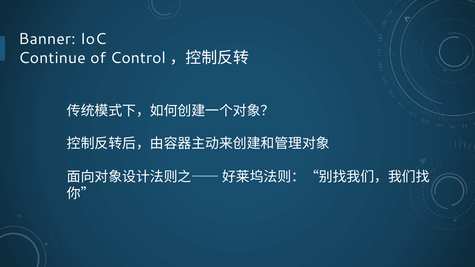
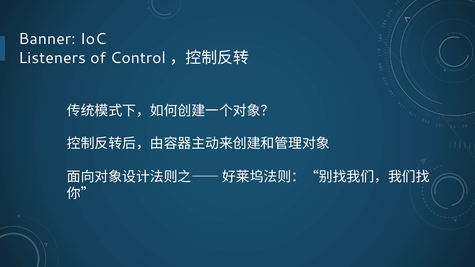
Continue: Continue -> Listeners
